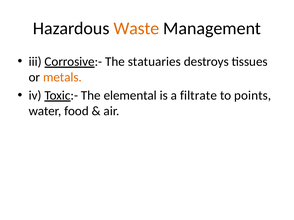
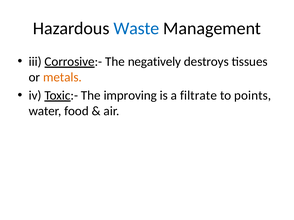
Waste colour: orange -> blue
statuaries: statuaries -> negatively
elemental: elemental -> improving
